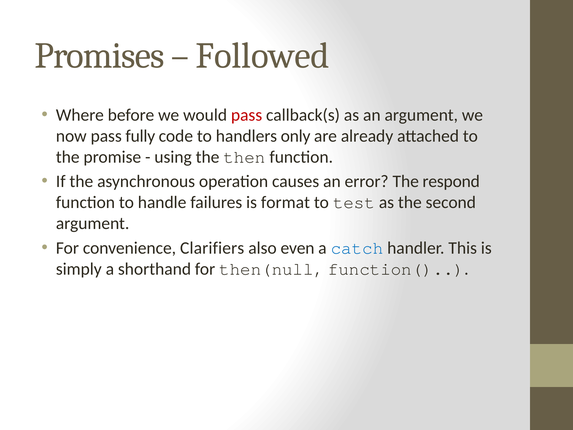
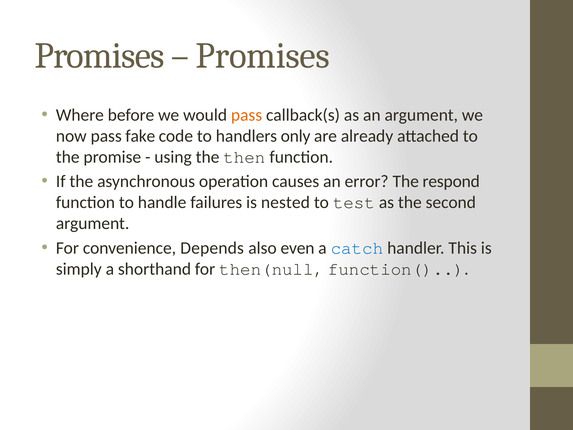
Followed at (263, 56): Followed -> Promises
pass at (247, 115) colour: red -> orange
fully: fully -> fake
format: format -> nested
Clarifiers: Clarifiers -> Depends
